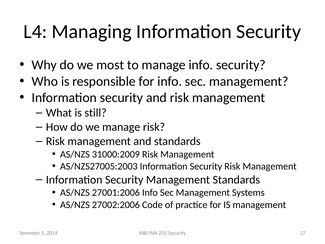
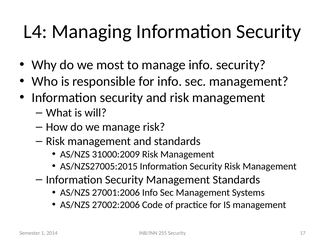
still: still -> will
AS/NZS27005:2003: AS/NZS27005:2003 -> AS/NZS27005:2015
